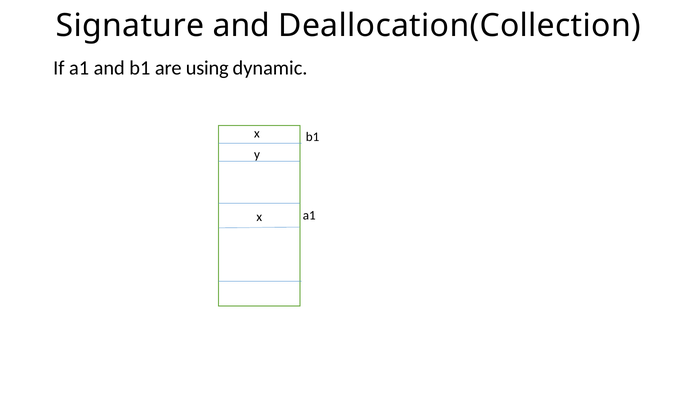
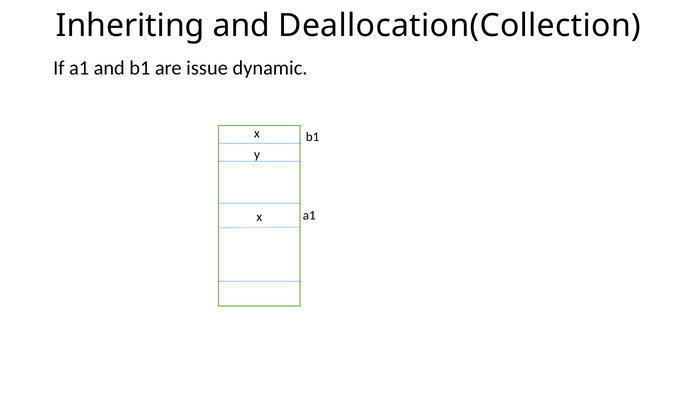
Signature: Signature -> Inheriting
using: using -> issue
